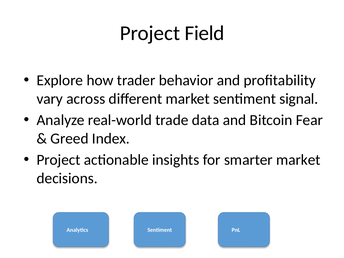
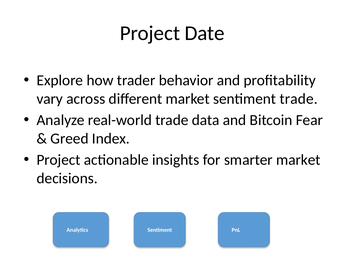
Field: Field -> Date
sentiment signal: signal -> trade
